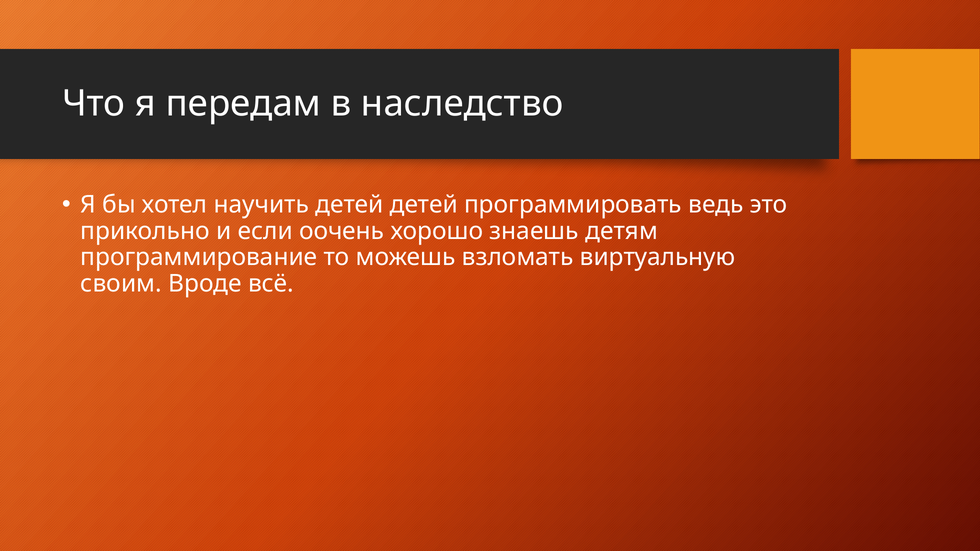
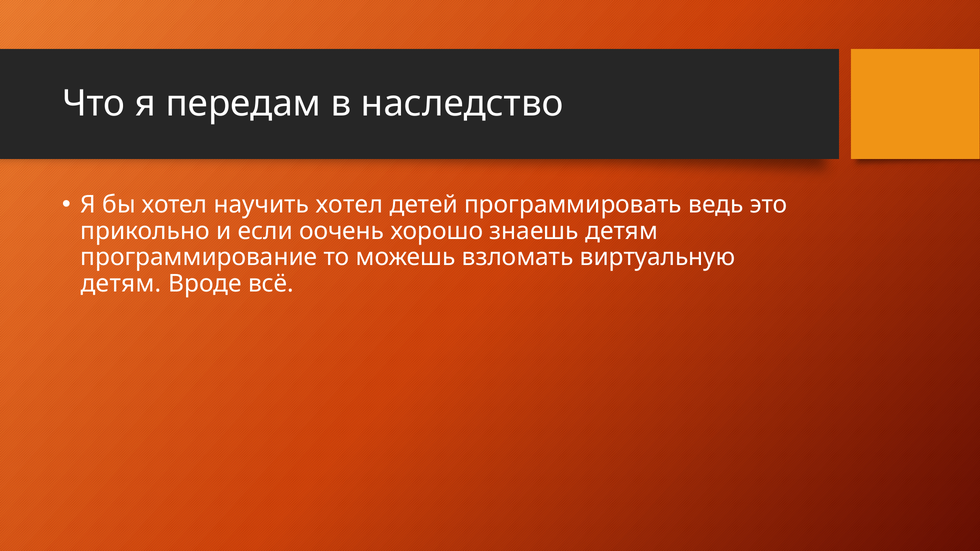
научить детей: детей -> хотел
своим at (121, 284): своим -> детям
